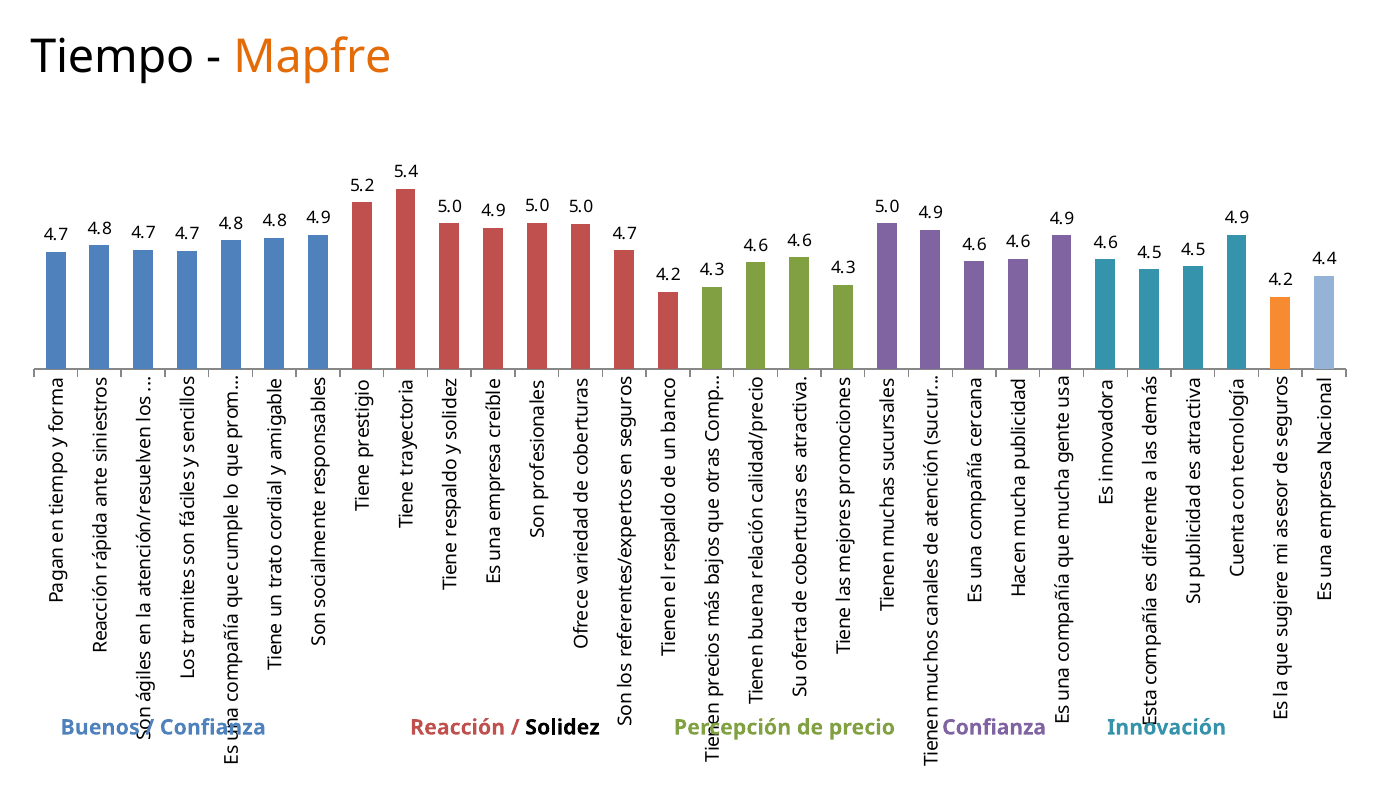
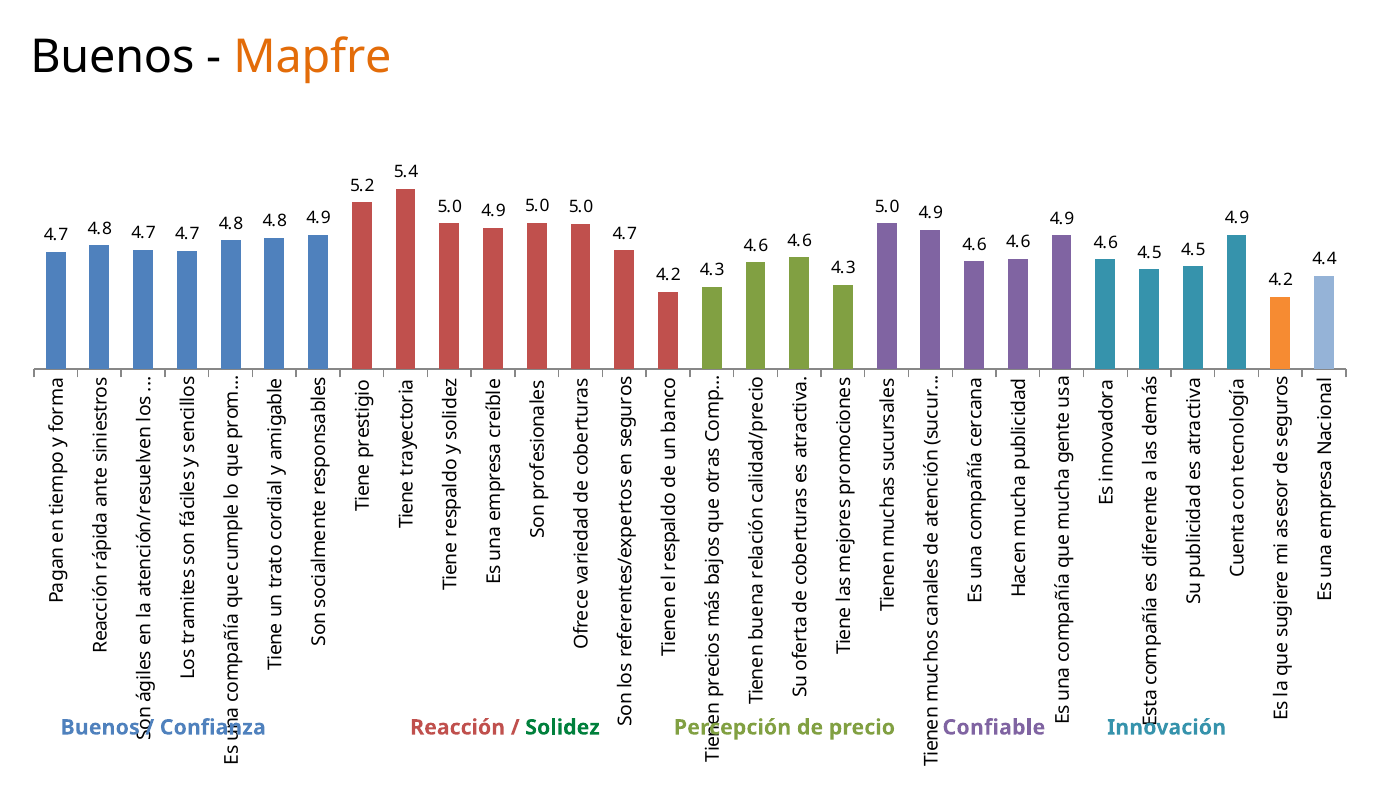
Tiempo at (112, 57): Tiempo -> Buenos
Solidez colour: black -> green
precio Confianza: Confianza -> Confiable
